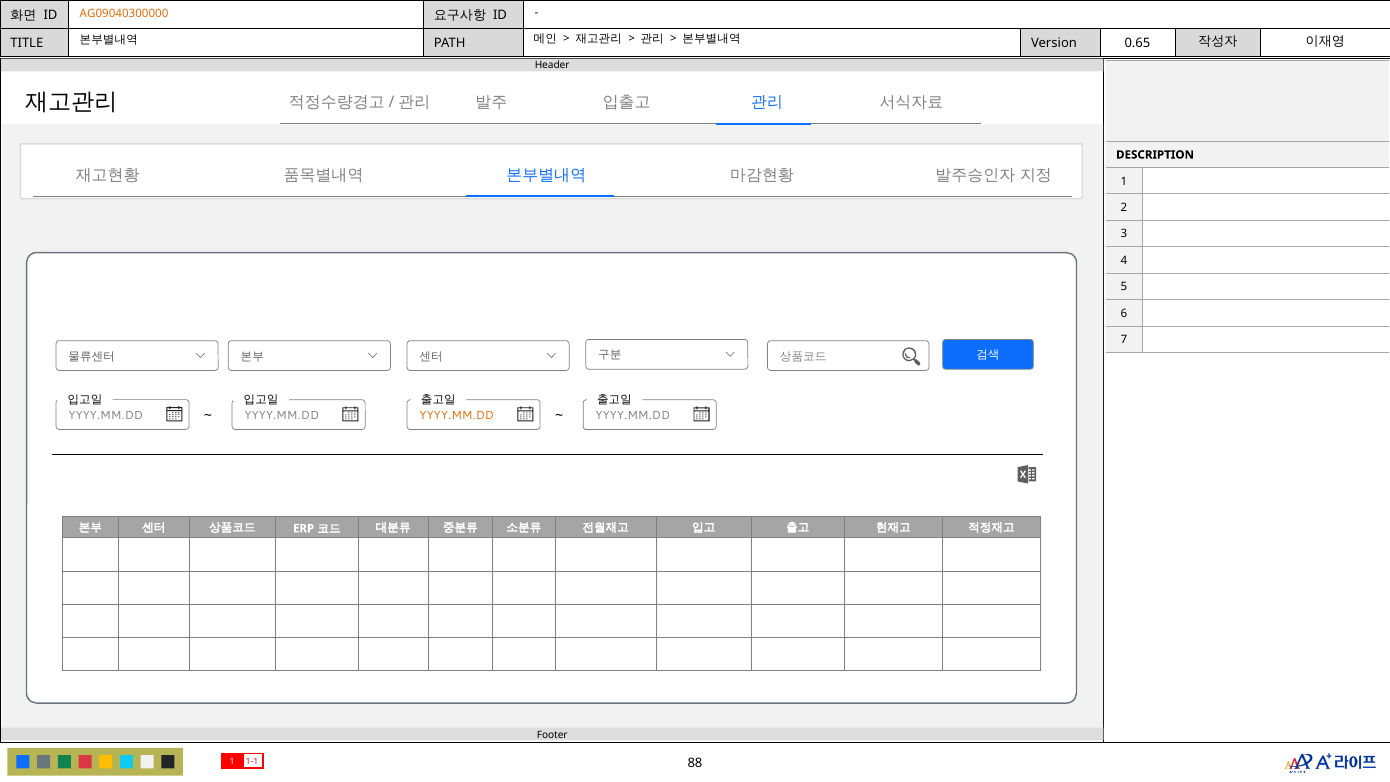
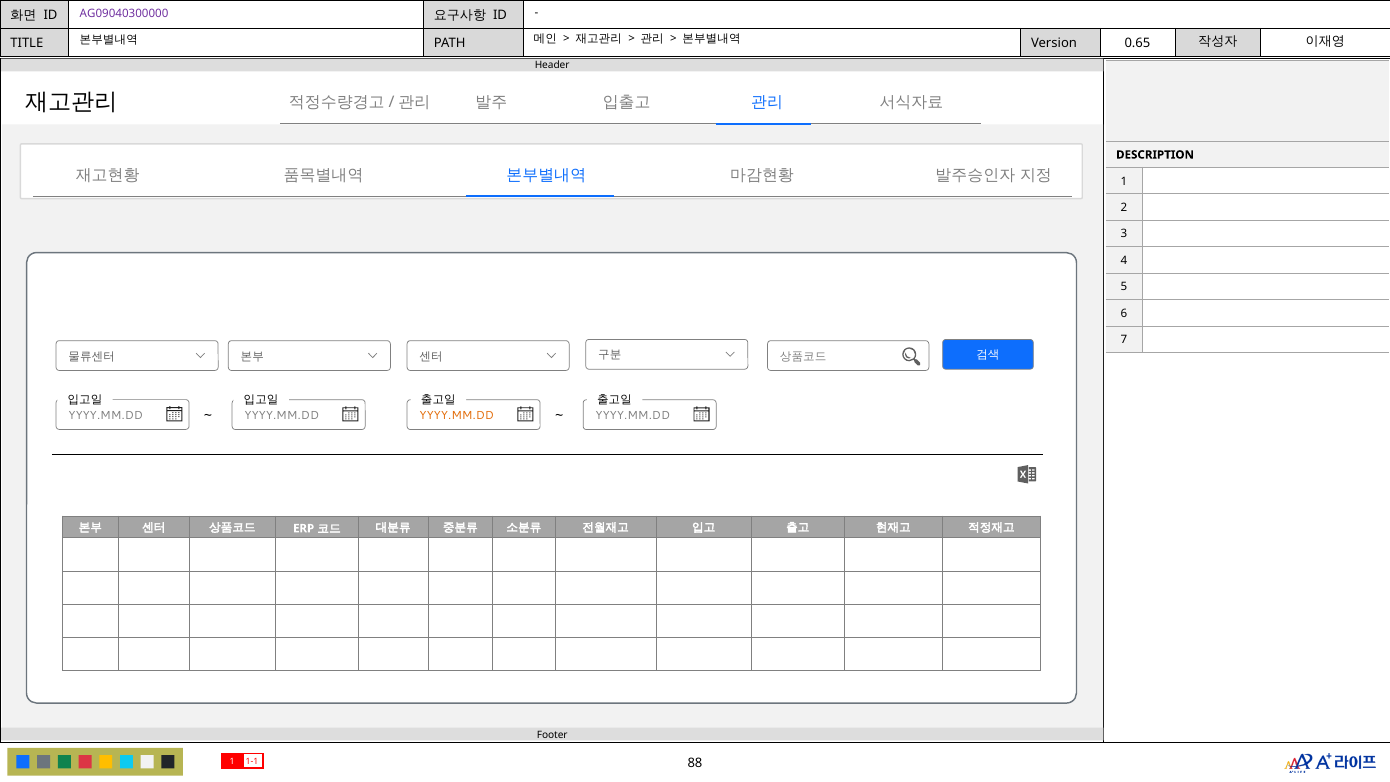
AG09040300000 colour: orange -> purple
